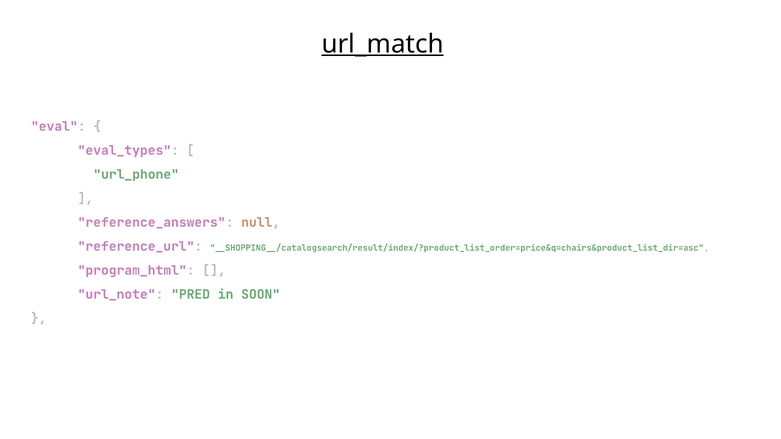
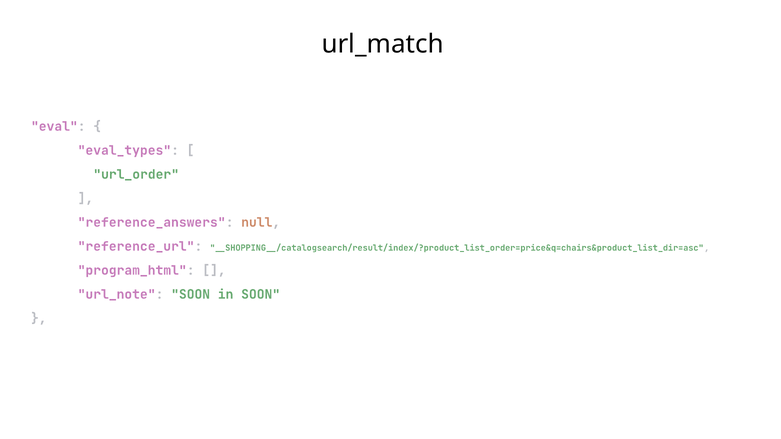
url_match underline: present -> none
url_phone: url_phone -> url_order
url_note PRED: PRED -> SOON
